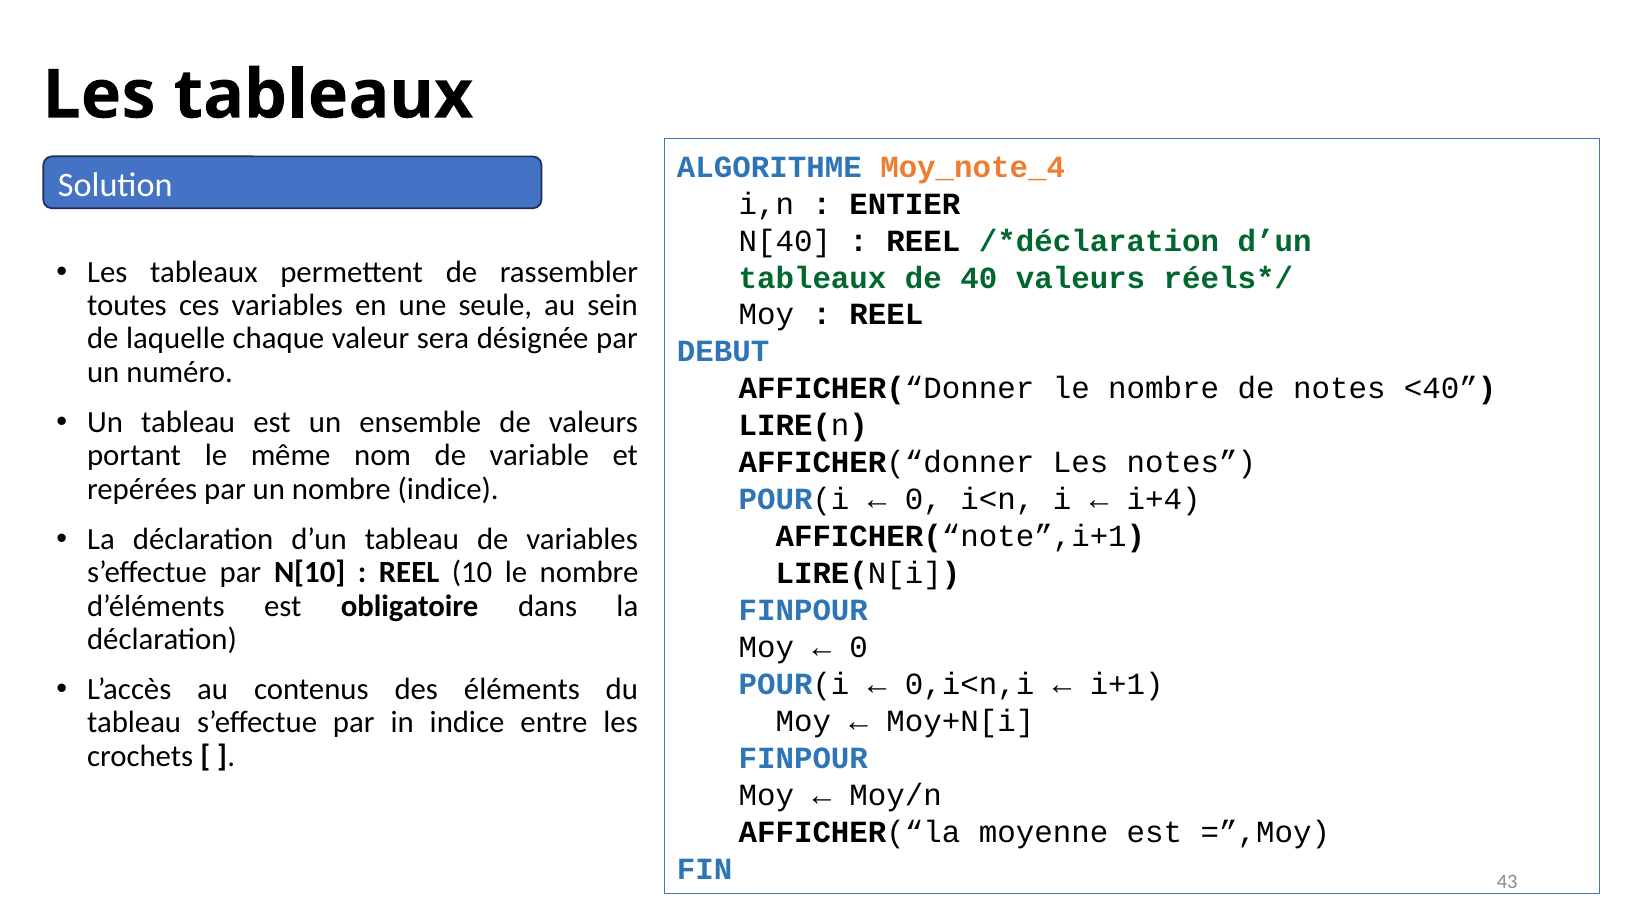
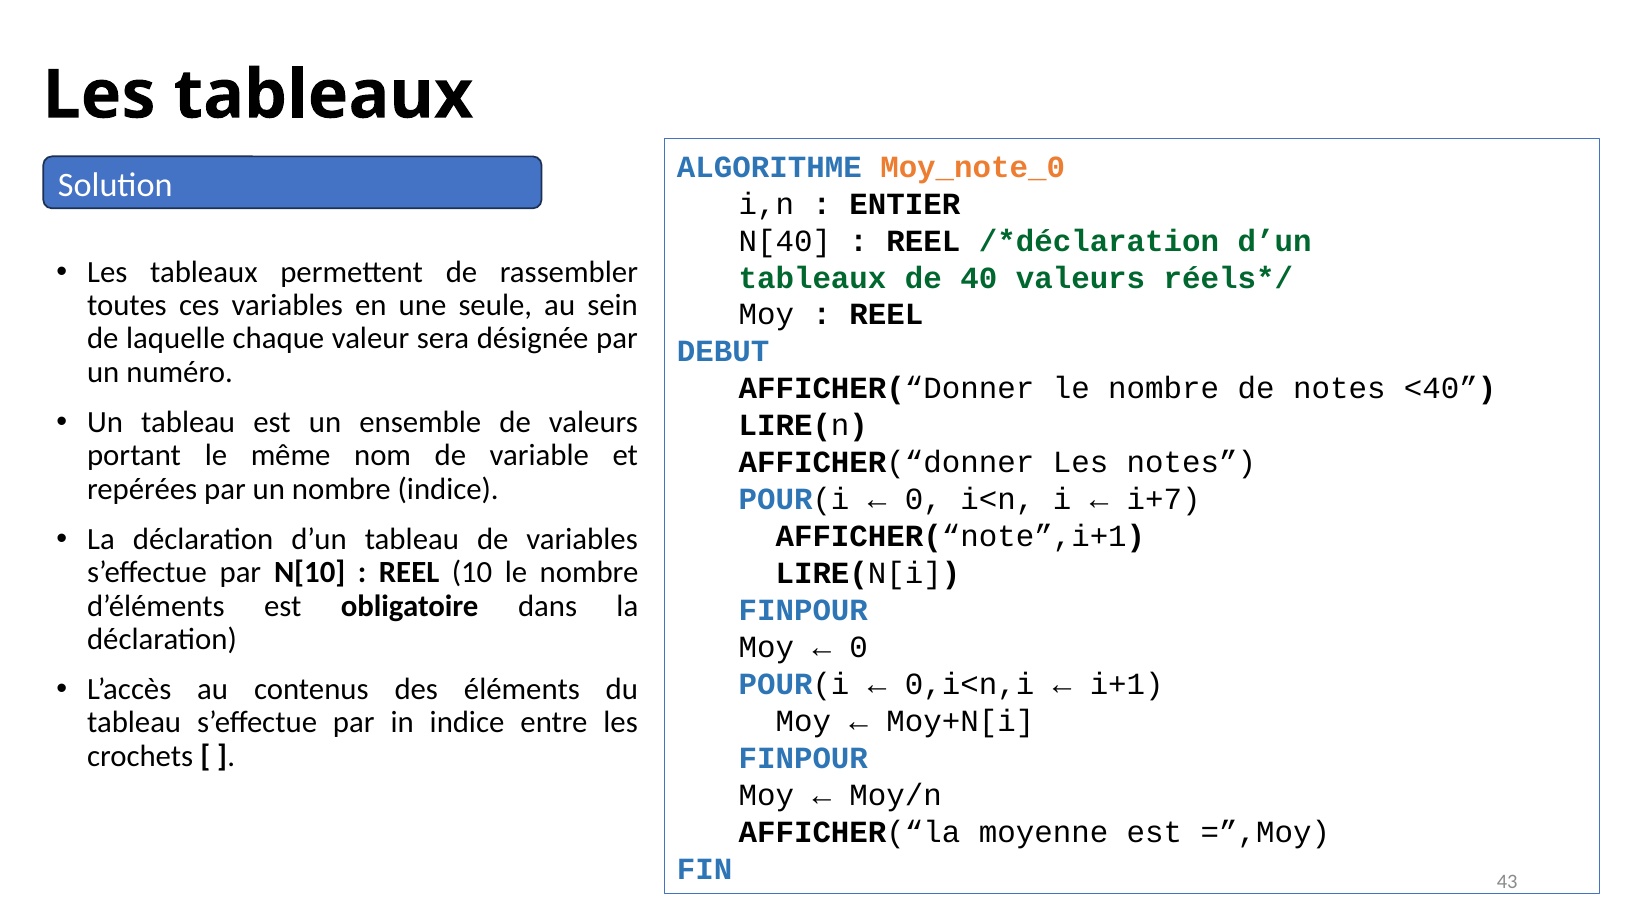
Moy_note_4: Moy_note_4 -> Moy_note_0
i+4: i+4 -> i+7
